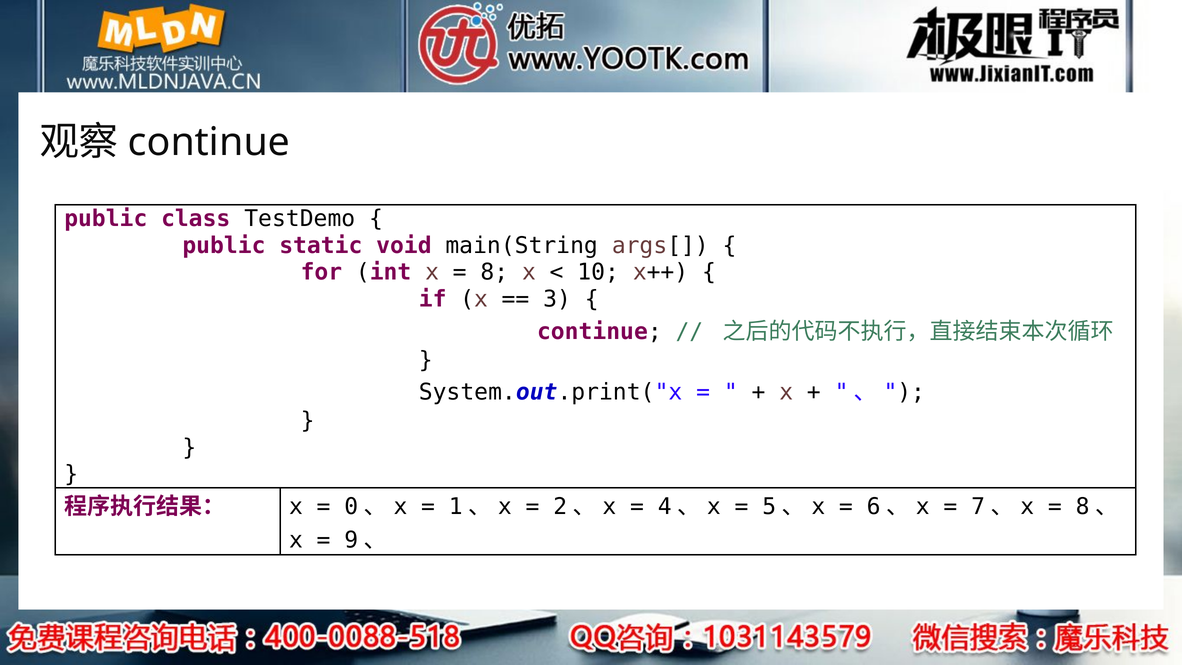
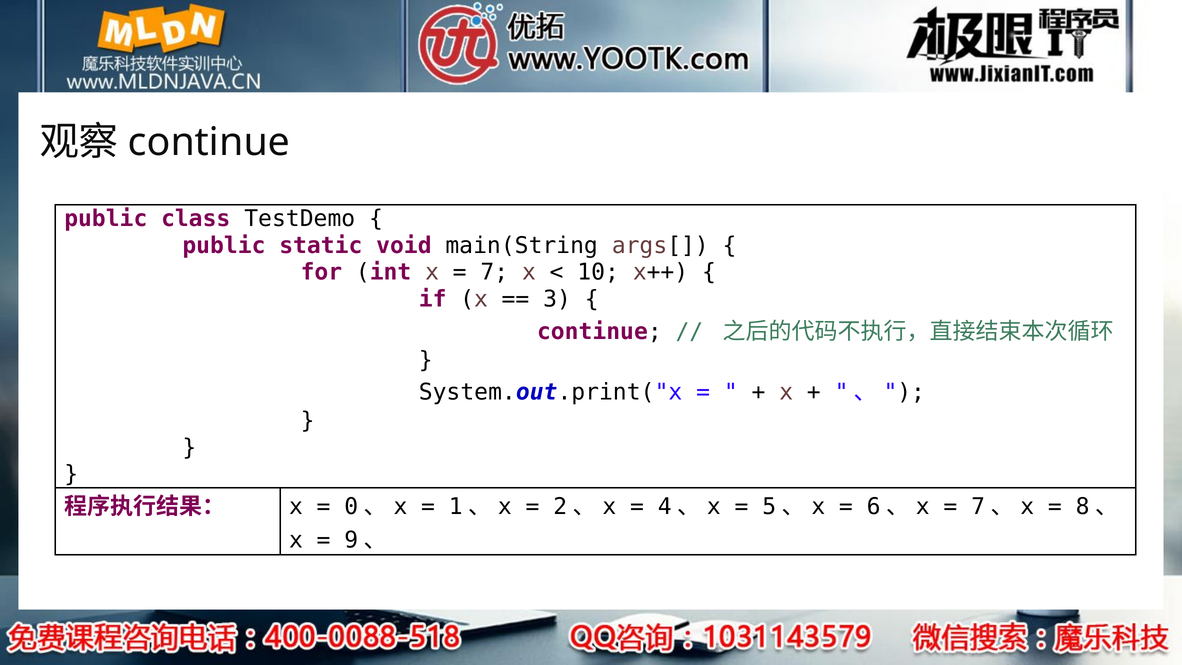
8: 8 -> 7
